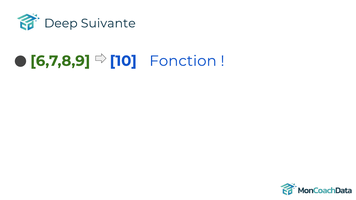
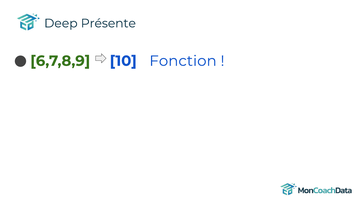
Suivante: Suivante -> Présente
